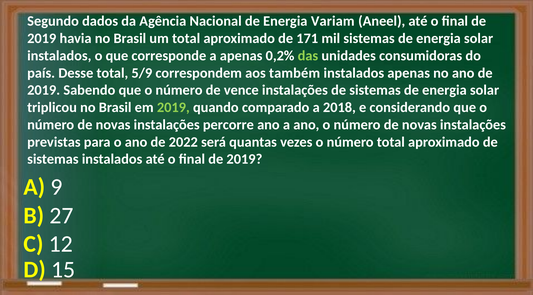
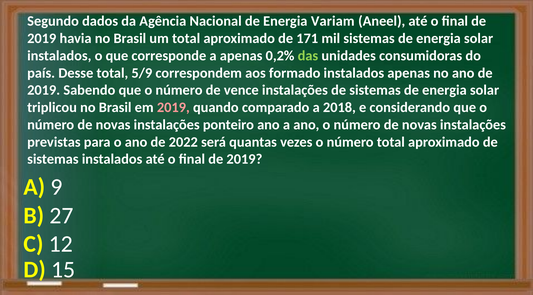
também: também -> formado
2019 at (173, 107) colour: light green -> pink
percorre: percorre -> ponteiro
